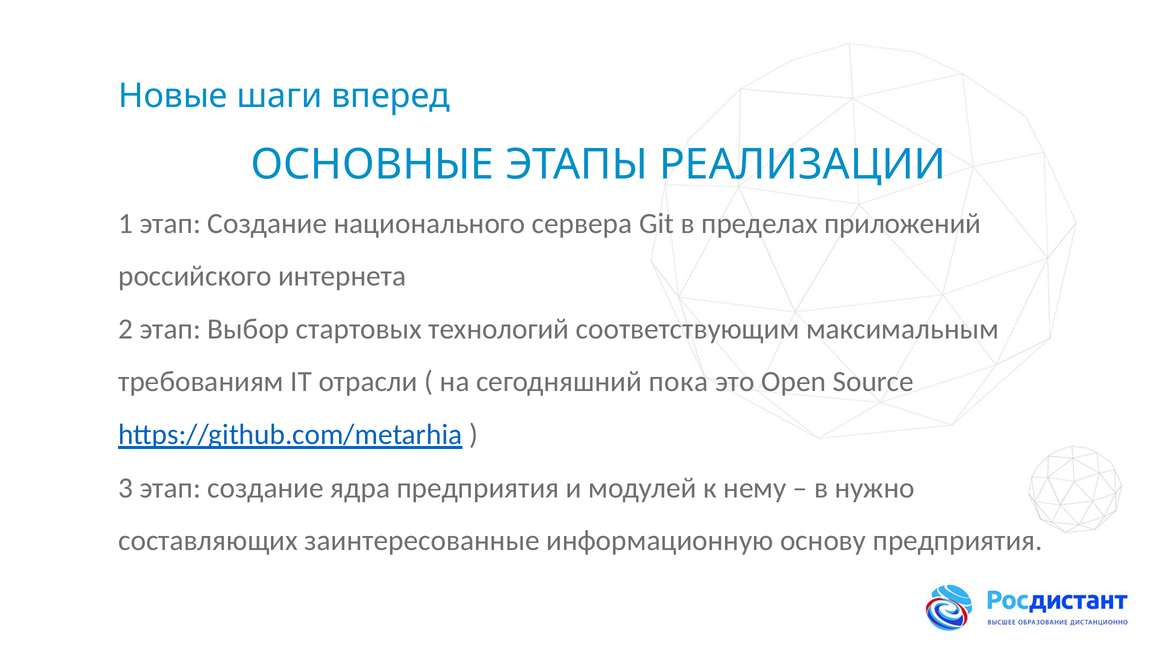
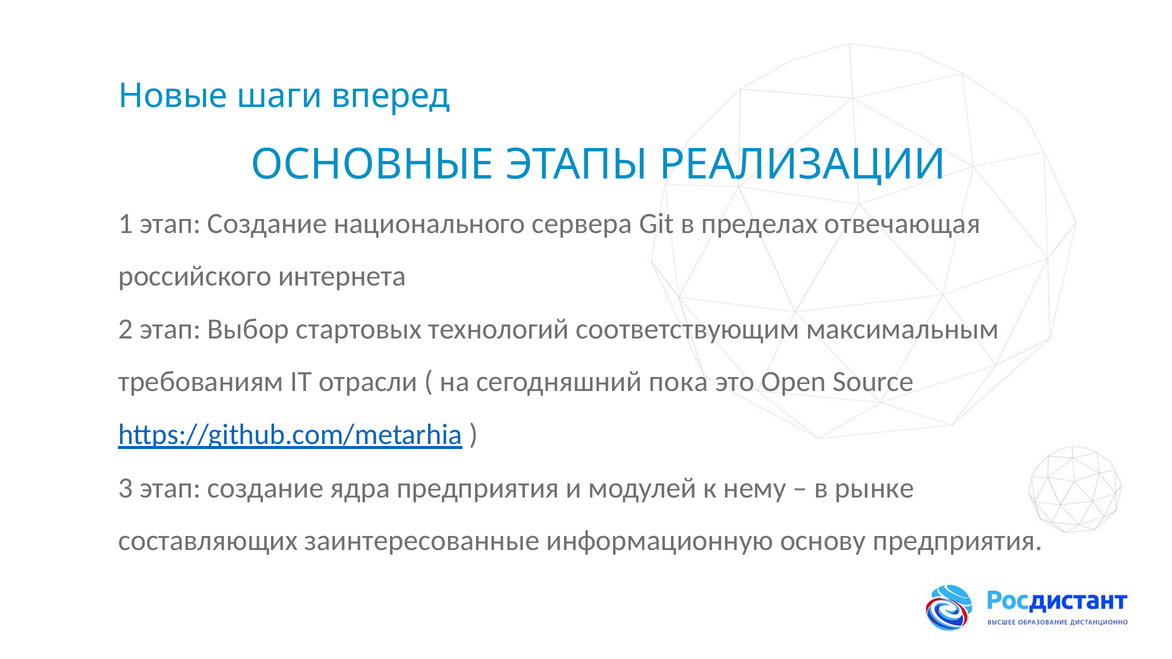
приложений: приложений -> отвечающая
нужно: нужно -> рынке
